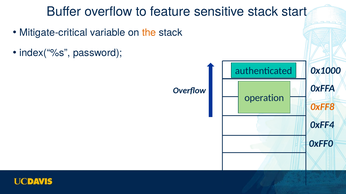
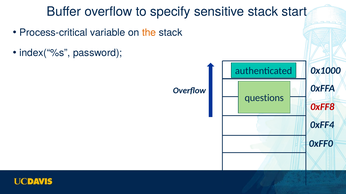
feature: feature -> specify
Mitigate-critical: Mitigate-critical -> Process-critical
operation: operation -> questions
0xFF8 colour: orange -> red
